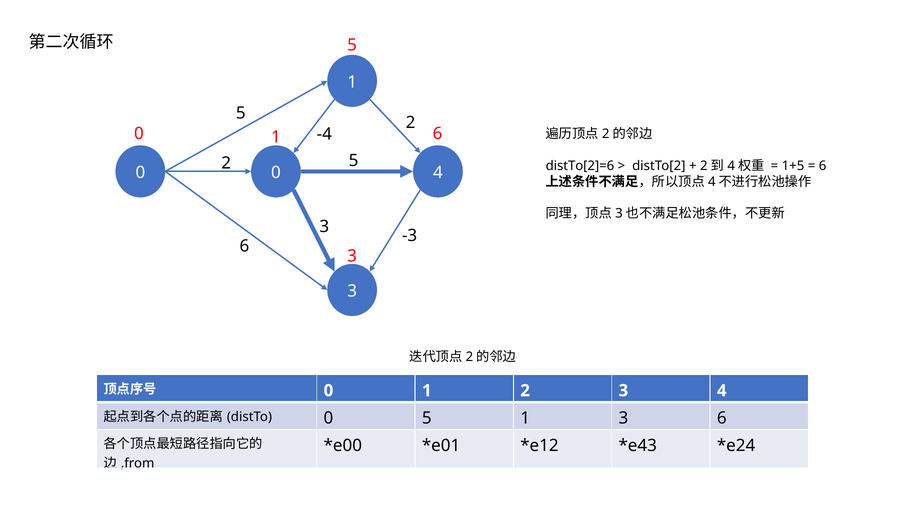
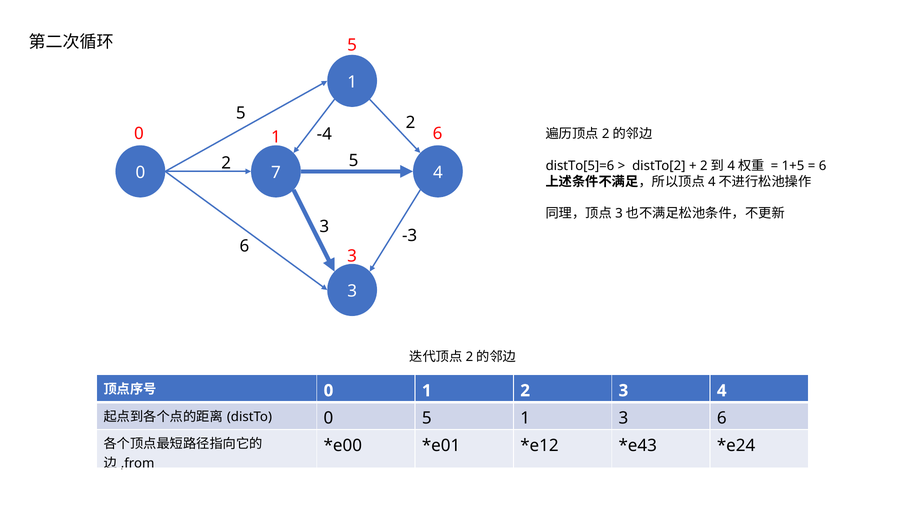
distTo[2]=6: distTo[2]=6 -> distTo[5]=6
0 0: 0 -> 7
